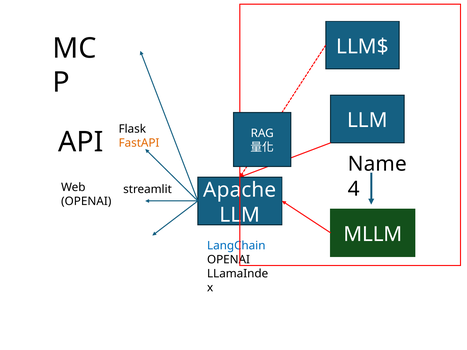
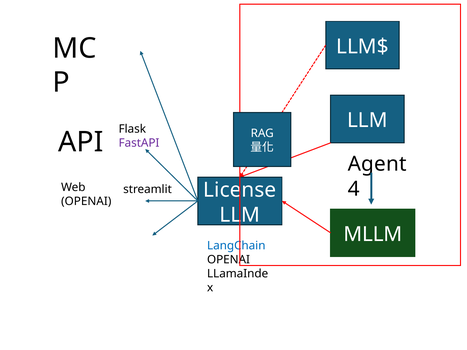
FastAPI colour: orange -> purple
Name: Name -> Agent
Apache: Apache -> License
